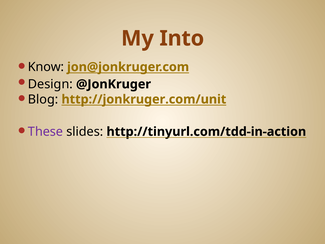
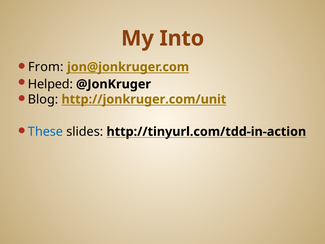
Know: Know -> From
Design: Design -> Helped
These colour: purple -> blue
